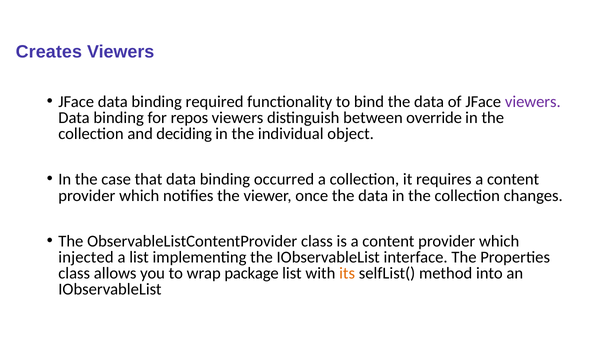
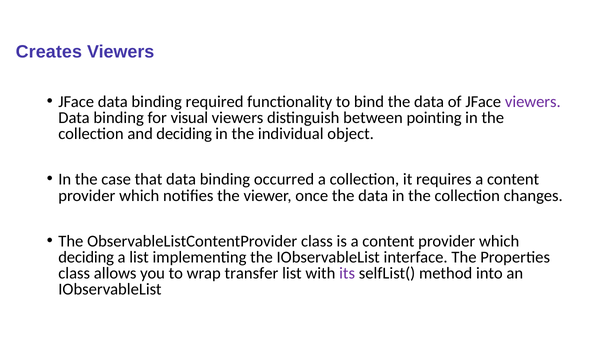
repos: repos -> visual
override: override -> pointing
injected at (86, 257): injected -> deciding
package: package -> transfer
its colour: orange -> purple
